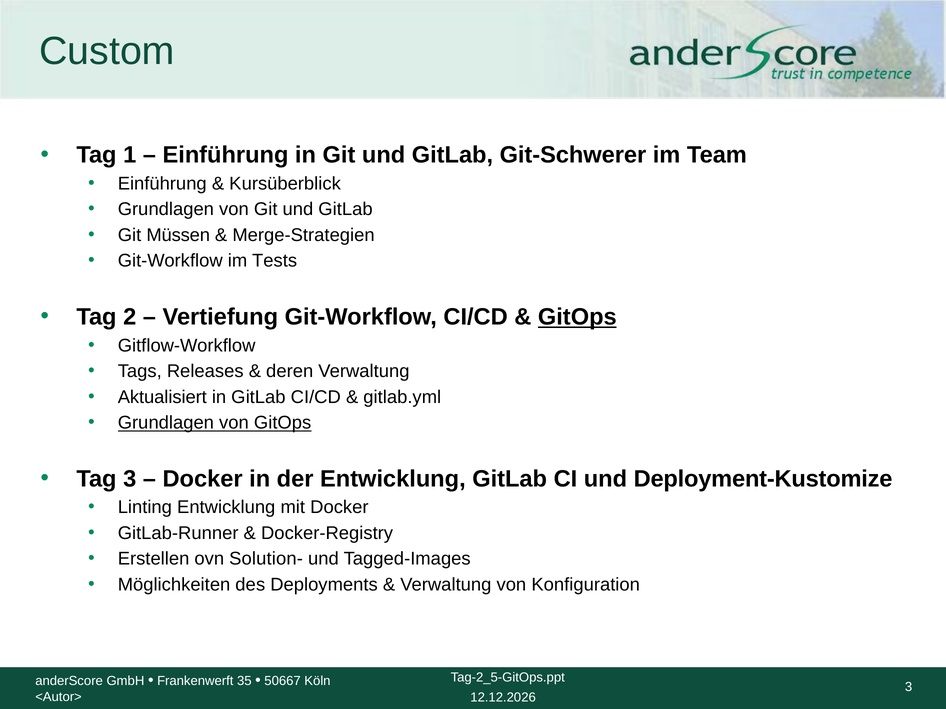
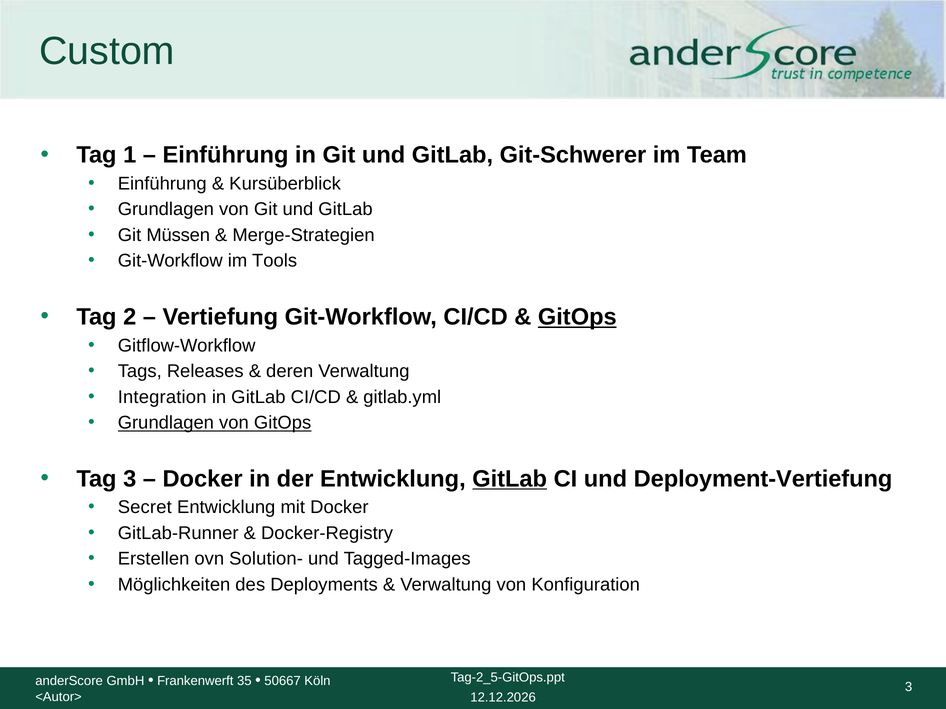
Tests: Tests -> Tools
Aktualisiert: Aktualisiert -> Integration
GitLab at (510, 479) underline: none -> present
Deployment-Kustomize: Deployment-Kustomize -> Deployment-Vertiefung
Linting: Linting -> Secret
